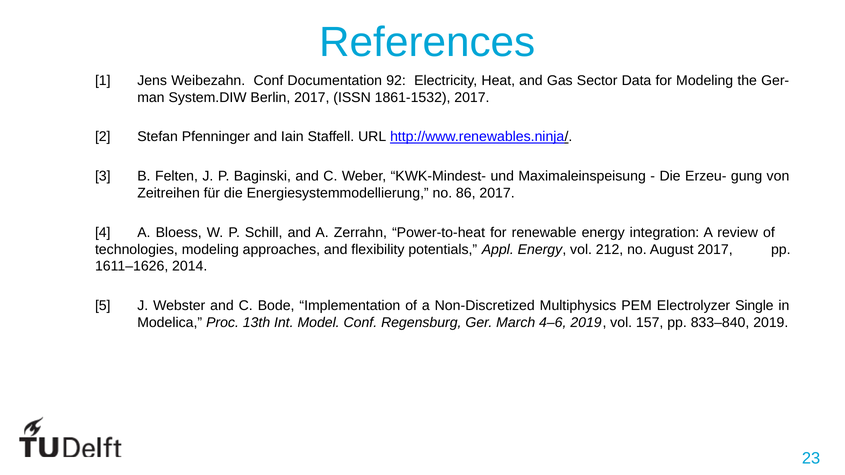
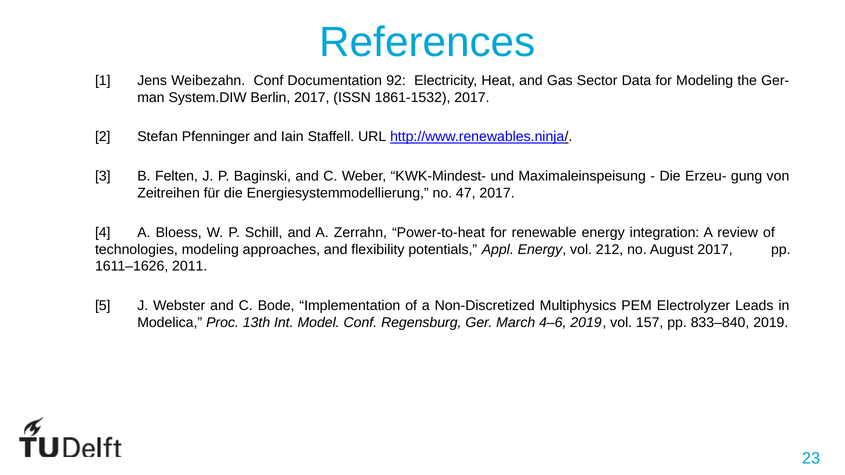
86: 86 -> 47
2014: 2014 -> 2011
Single: Single -> Leads
